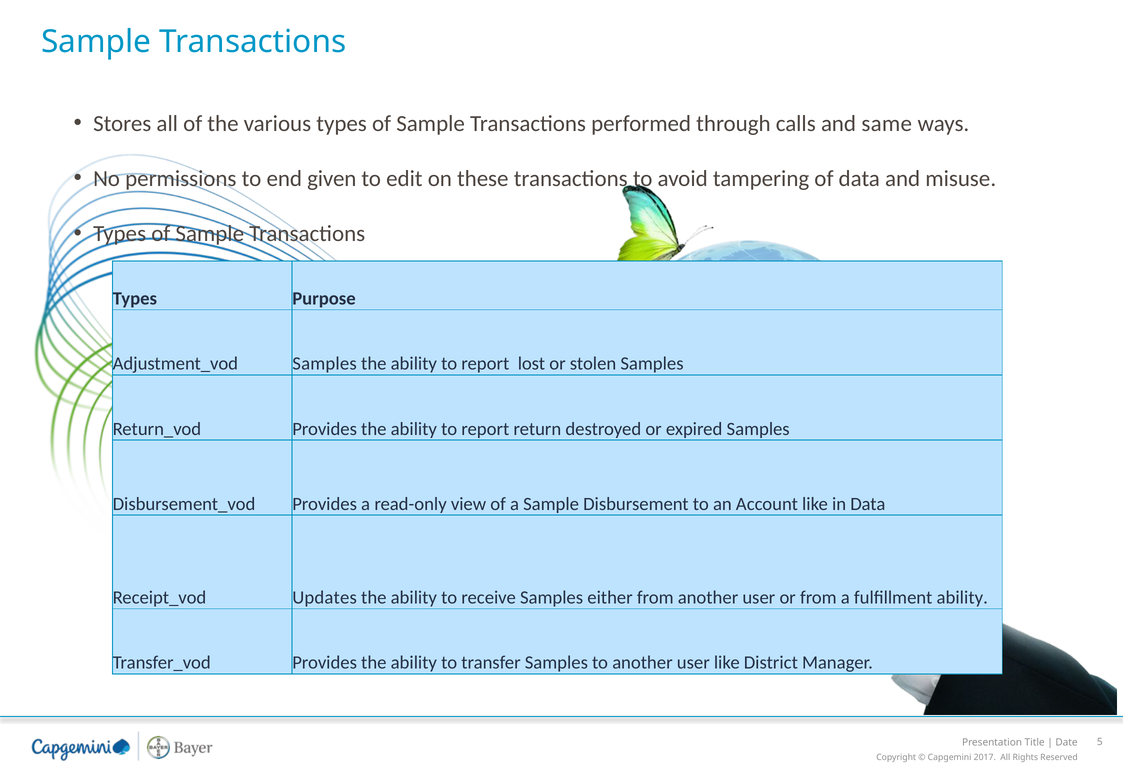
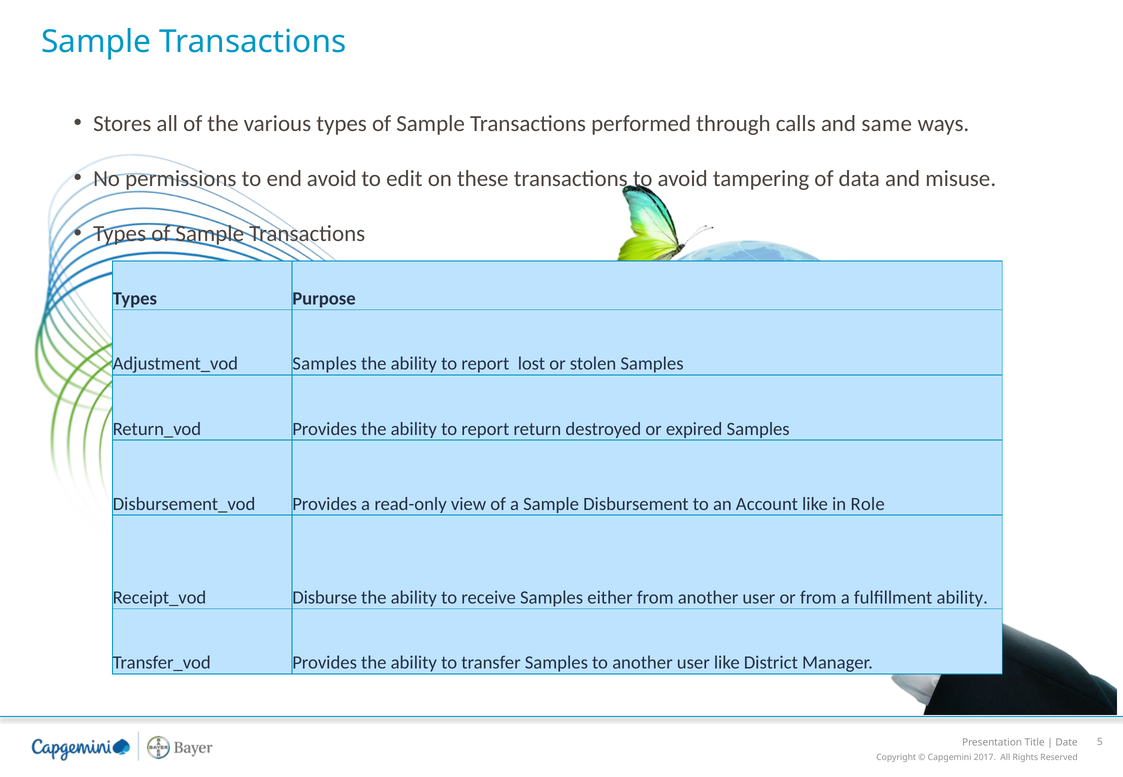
end given: given -> avoid
in Data: Data -> Role
Updates: Updates -> Disburse
